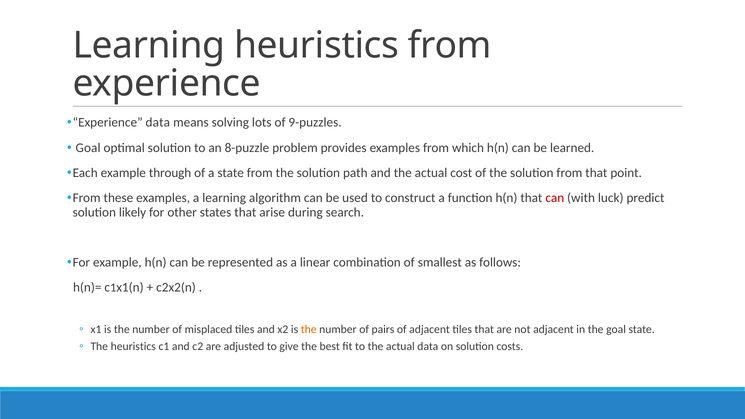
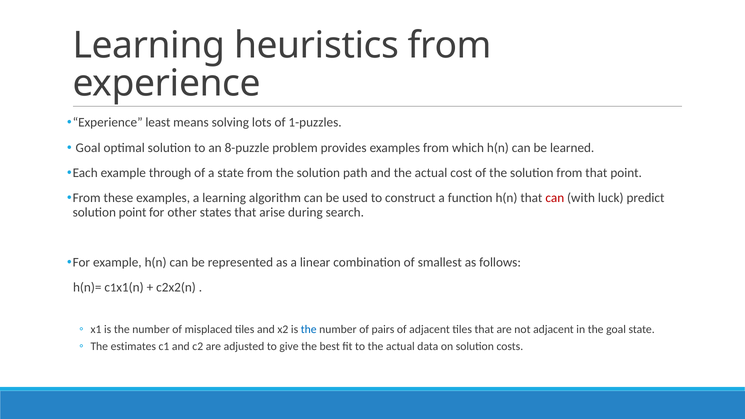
data at (158, 123): data -> least
9-puzzles: 9-puzzles -> 1-puzzles
solution likely: likely -> point
the at (309, 329) colour: orange -> blue
The heuristics: heuristics -> estimates
